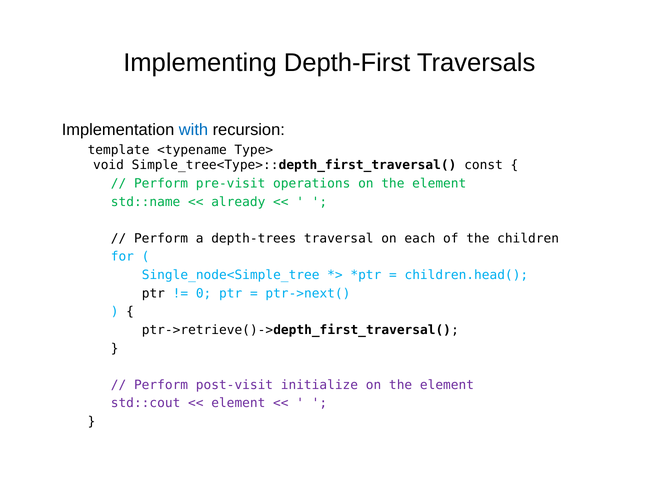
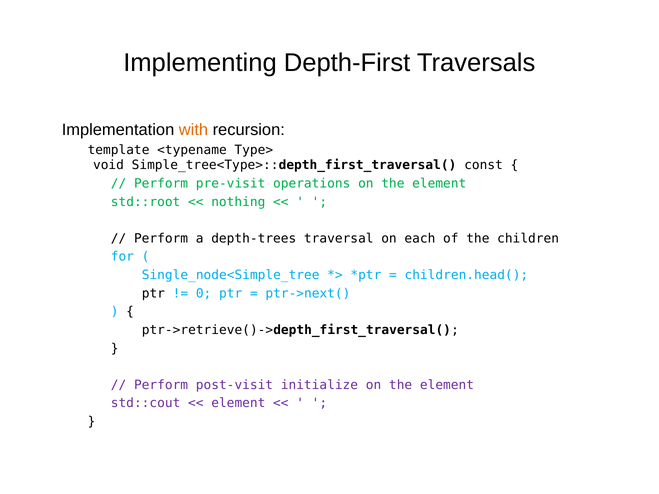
with colour: blue -> orange
std::name: std::name -> std::root
already: already -> nothing
